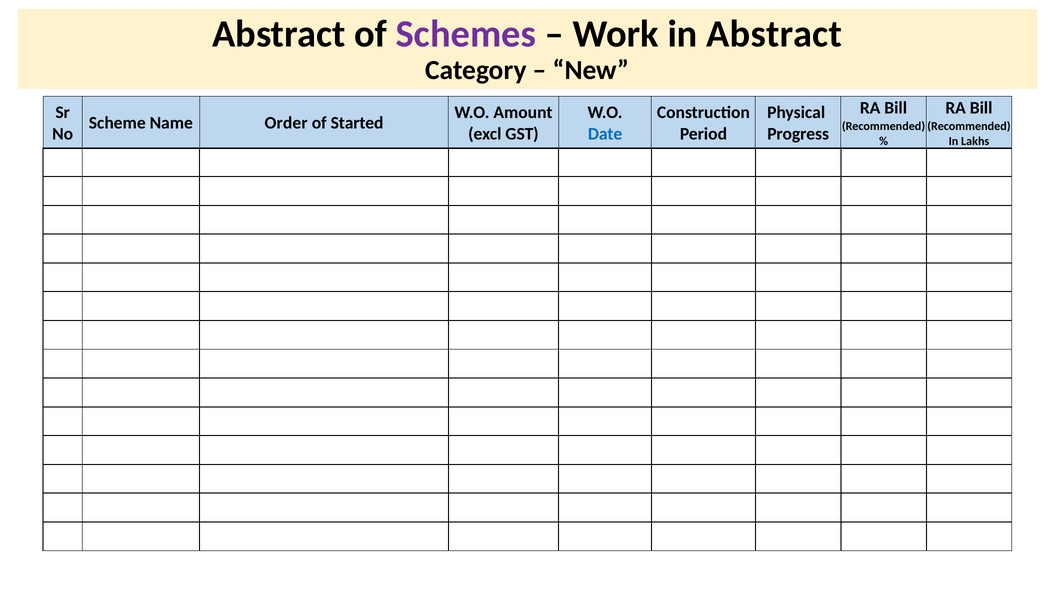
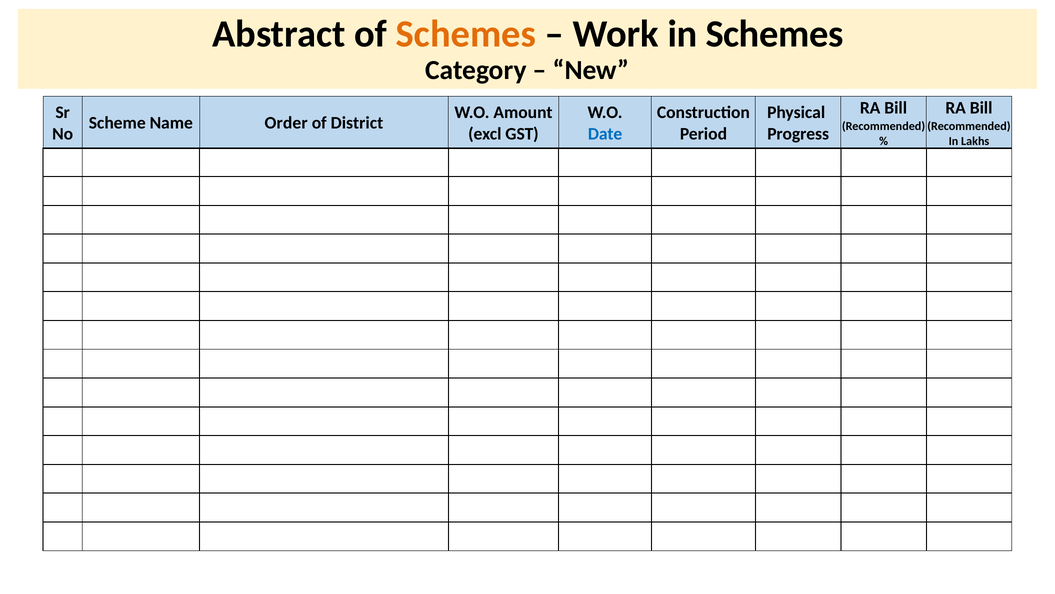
Schemes at (466, 34) colour: purple -> orange
in Abstract: Abstract -> Schemes
Started: Started -> District
